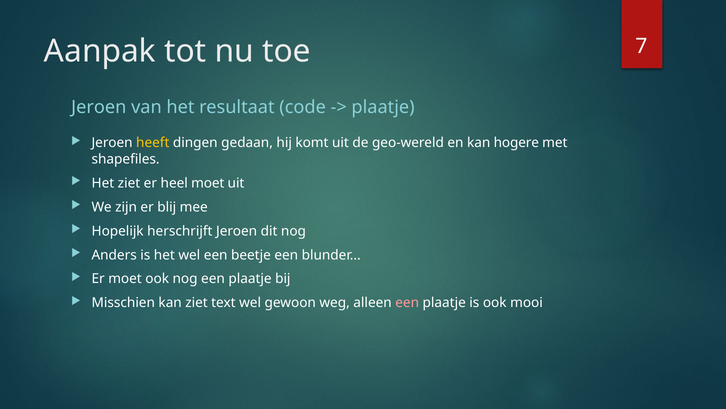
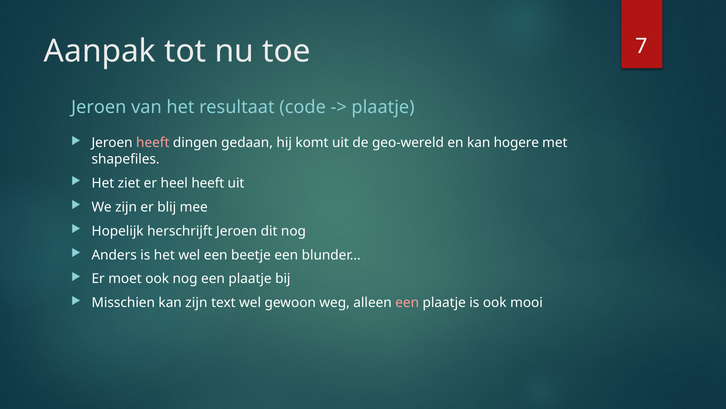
heeft at (153, 143) colour: yellow -> pink
heel moet: moet -> heeft
kan ziet: ziet -> zijn
